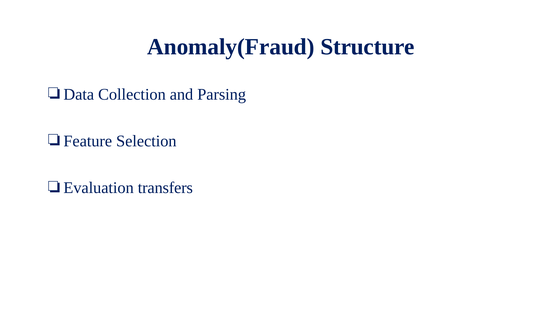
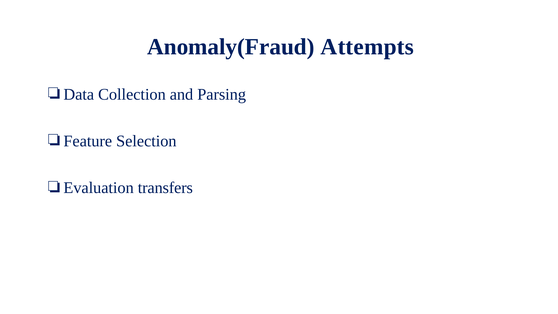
Structure: Structure -> Attempts
